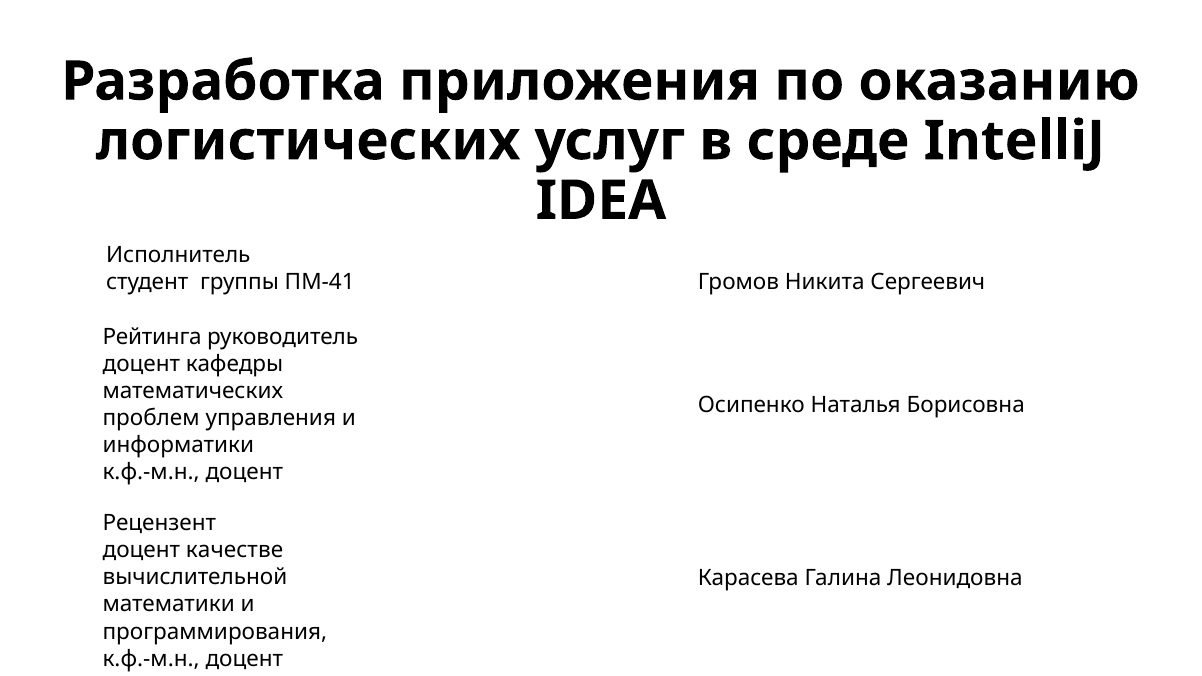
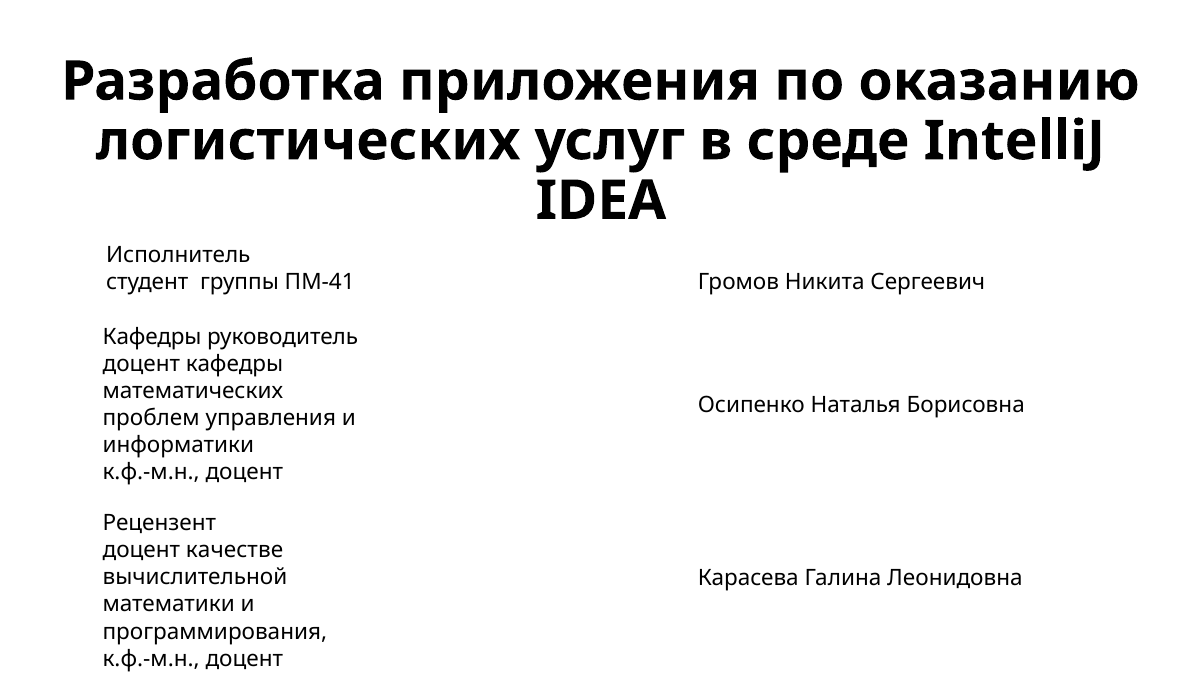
Рейтинга at (152, 337): Рейтинга -> Кафедры
